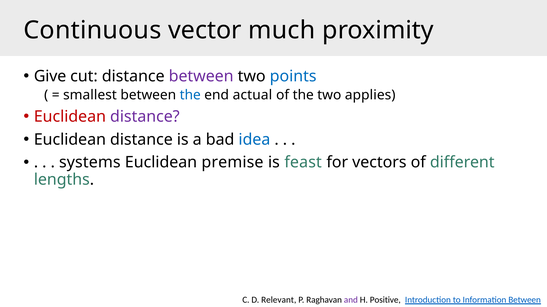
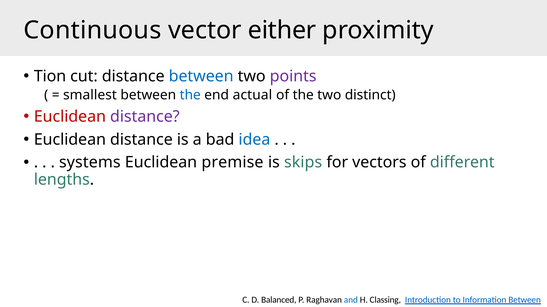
much: much -> either
Give: Give -> Tion
between at (201, 76) colour: purple -> blue
points colour: blue -> purple
applies: applies -> distinct
feast: feast -> skips
Relevant: Relevant -> Balanced
and colour: purple -> blue
Positive: Positive -> Classing
